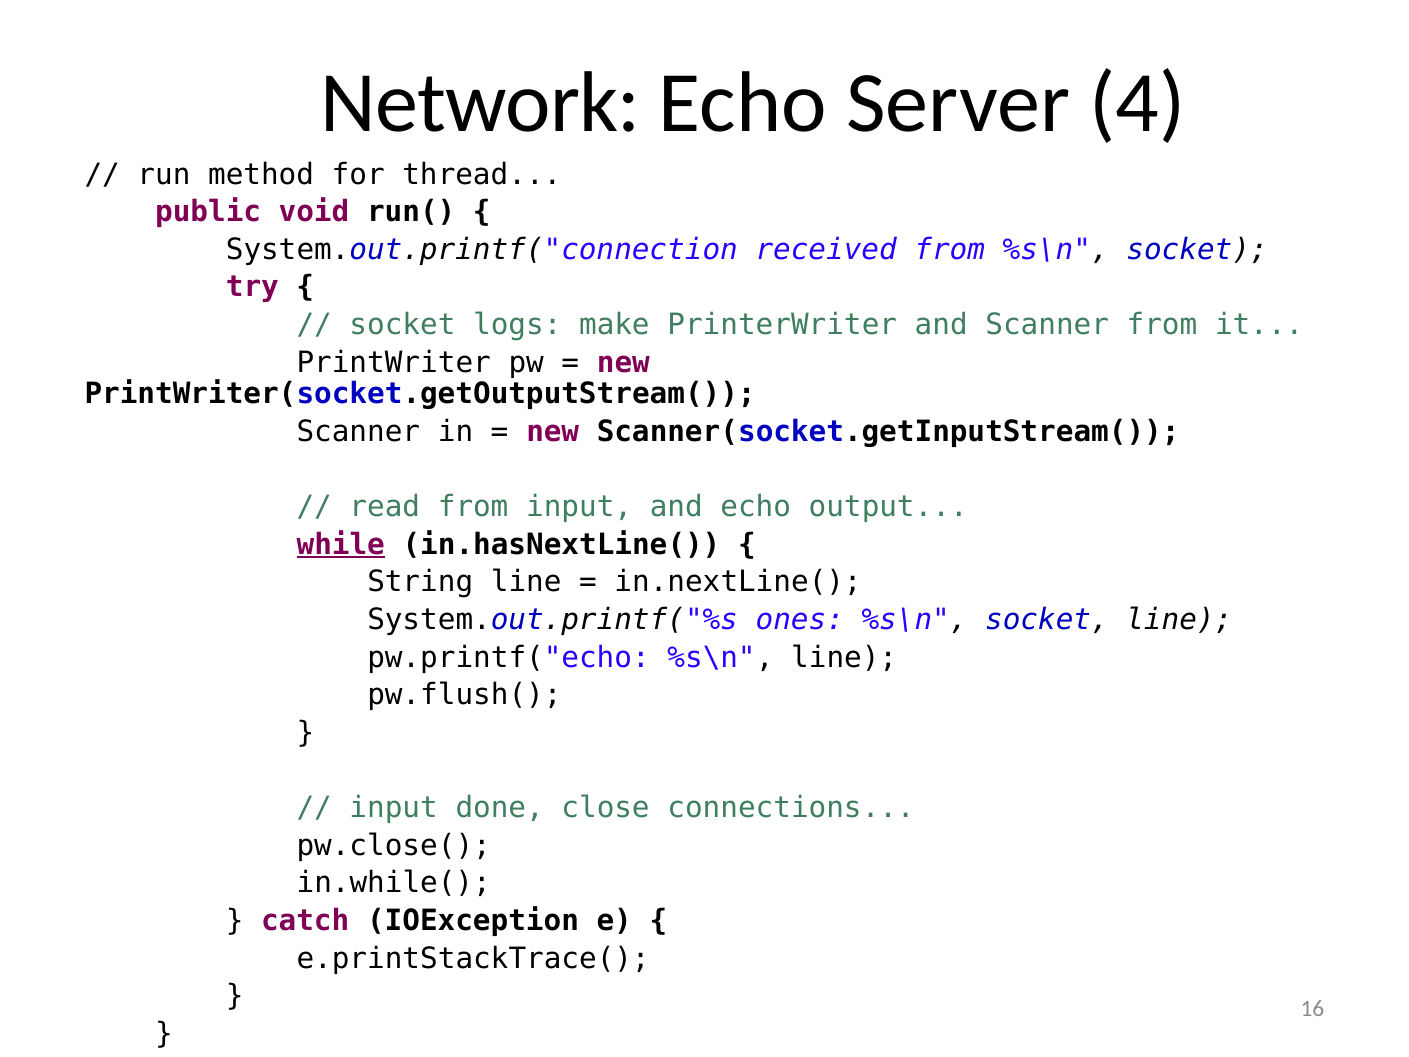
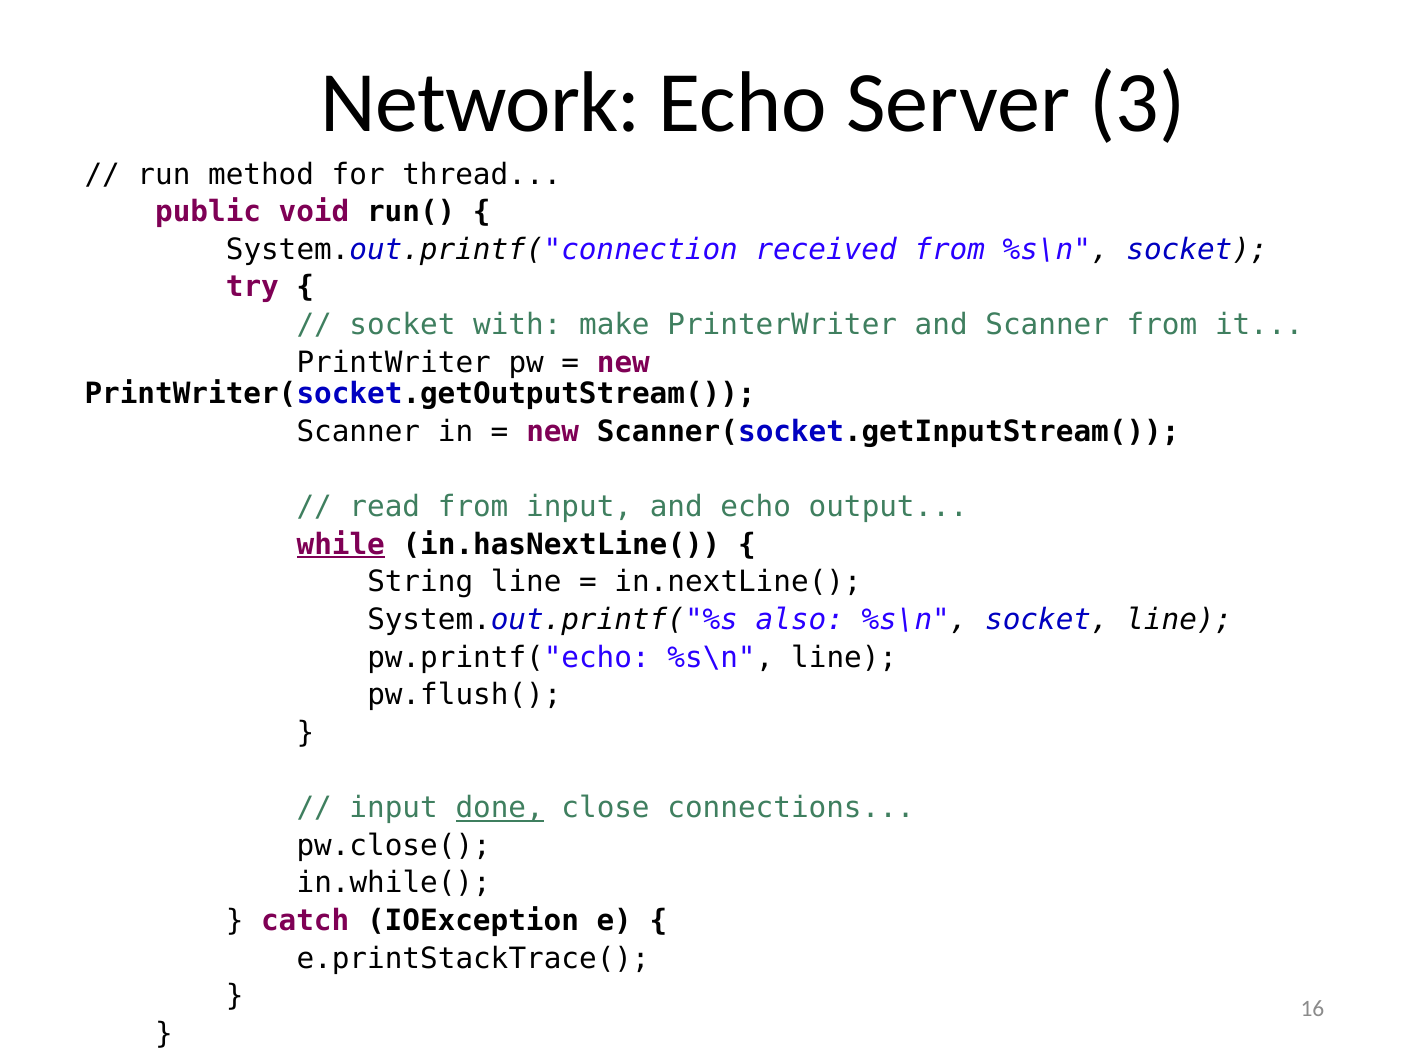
4: 4 -> 3
logs: logs -> with
ones: ones -> also
done underline: none -> present
